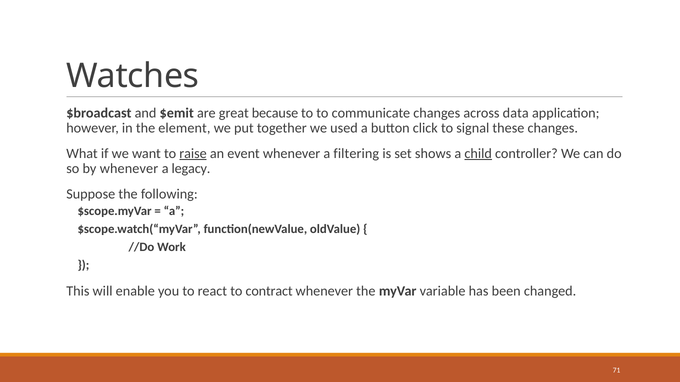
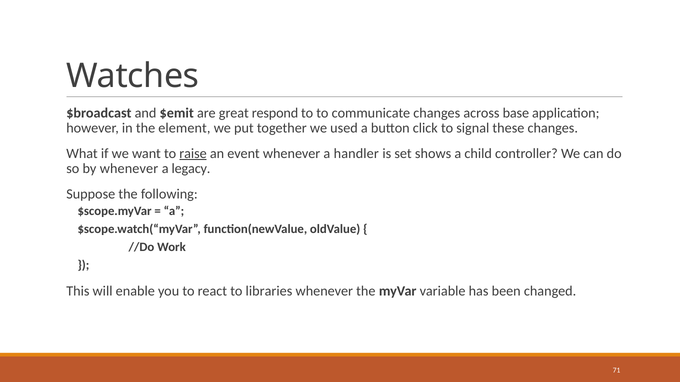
because: because -> respond
data: data -> base
filtering: filtering -> handler
child underline: present -> none
contract: contract -> libraries
